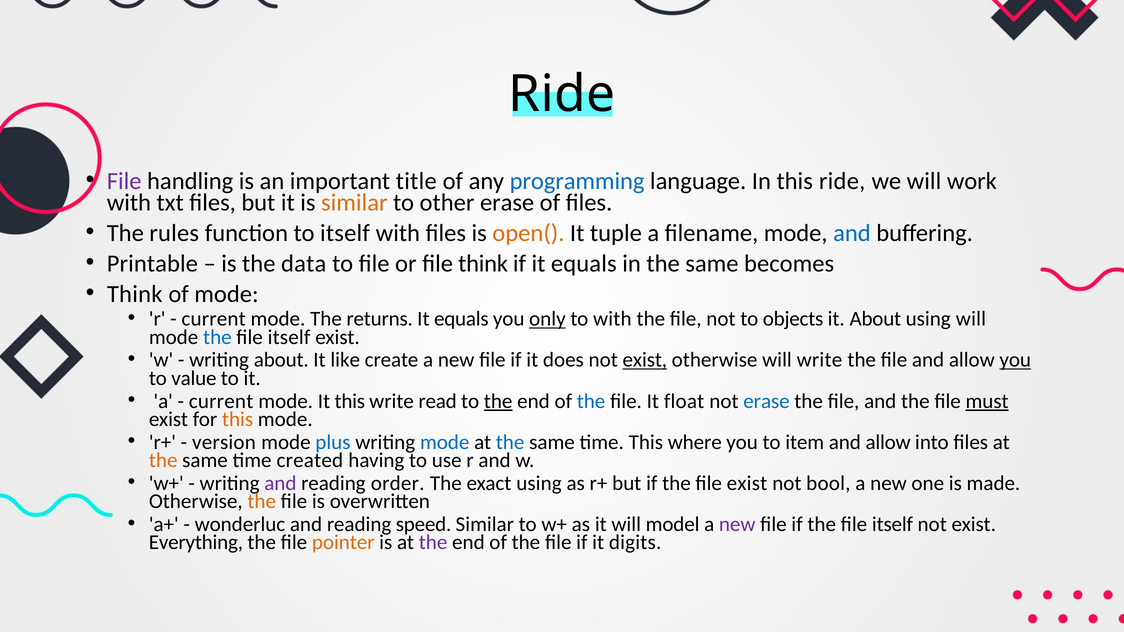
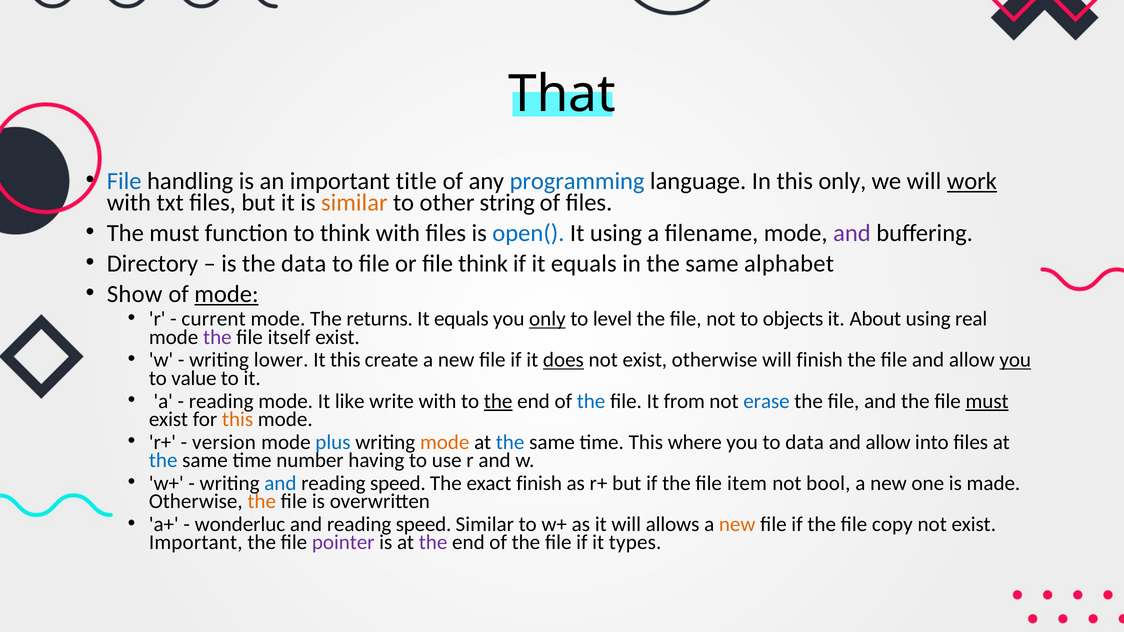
Ride at (562, 94): Ride -> That
File at (124, 181) colour: purple -> blue
this ride: ride -> only
work underline: none -> present
other erase: erase -> string
The rules: rules -> must
to itself: itself -> think
open( colour: orange -> blue
It tuple: tuple -> using
and at (852, 233) colour: blue -> purple
Printable: Printable -> Directory
becomes: becomes -> alphabet
Think at (135, 294): Think -> Show
mode at (227, 294) underline: none -> present
to with: with -> level
using will: will -> real
the at (217, 337) colour: blue -> purple
writing about: about -> lower
It like: like -> this
does underline: none -> present
exist at (645, 360) underline: present -> none
will write: write -> finish
current at (221, 401): current -> reading
It this: this -> like
write read: read -> with
float: float -> from
mode at (445, 442) colour: blue -> orange
to item: item -> data
the at (163, 461) colour: orange -> blue
created: created -> number
and at (280, 483) colour: purple -> blue
order at (398, 483): order -> speed
exact using: using -> finish
file exist: exist -> item
model: model -> allows
new at (737, 524) colour: purple -> orange
if the file itself: itself -> copy
Everything at (196, 543): Everything -> Important
pointer colour: orange -> purple
digits: digits -> types
